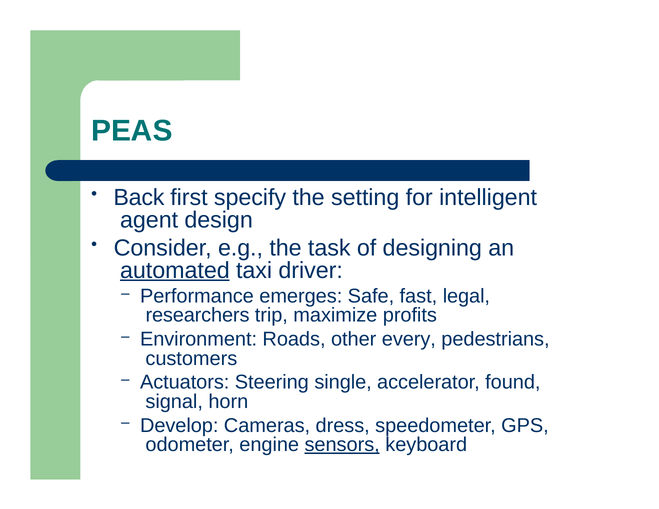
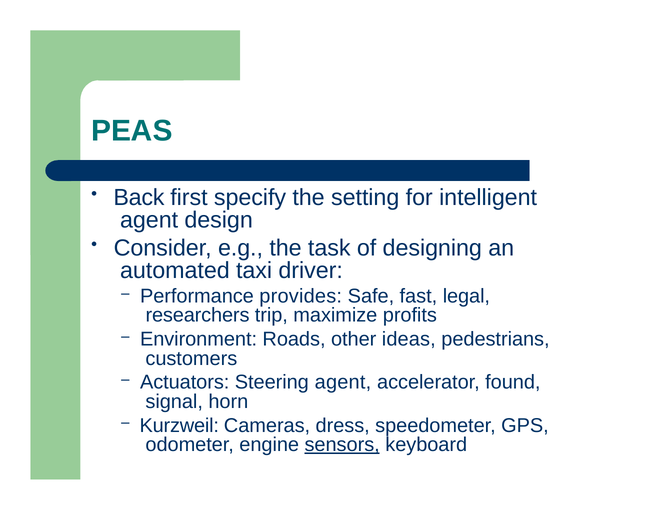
automated underline: present -> none
emerges: emerges -> provides
every: every -> ideas
Steering single: single -> agent
Develop: Develop -> Kurzweil
